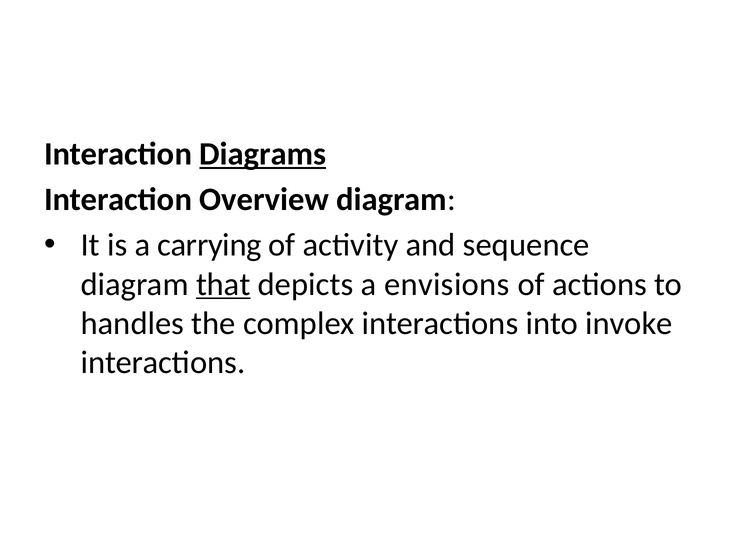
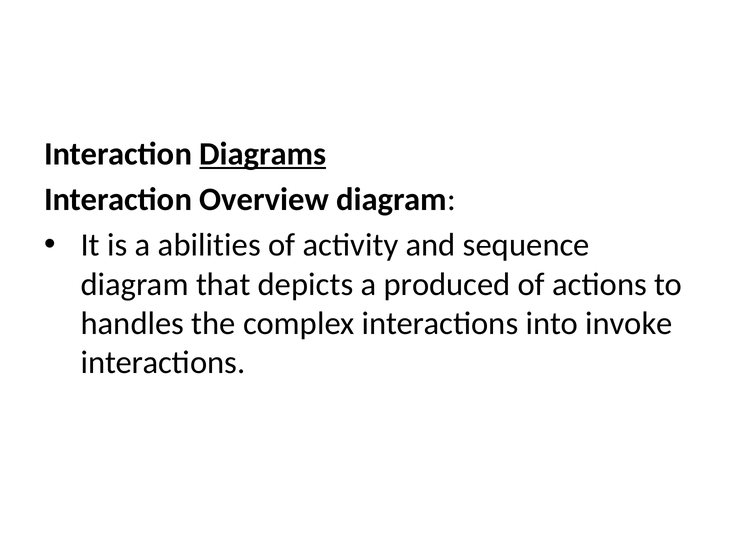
carrying: carrying -> abilities
that underline: present -> none
envisions: envisions -> produced
